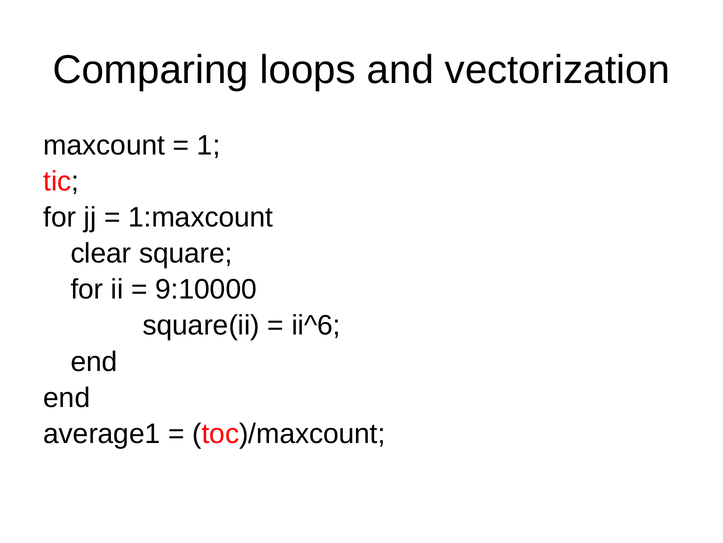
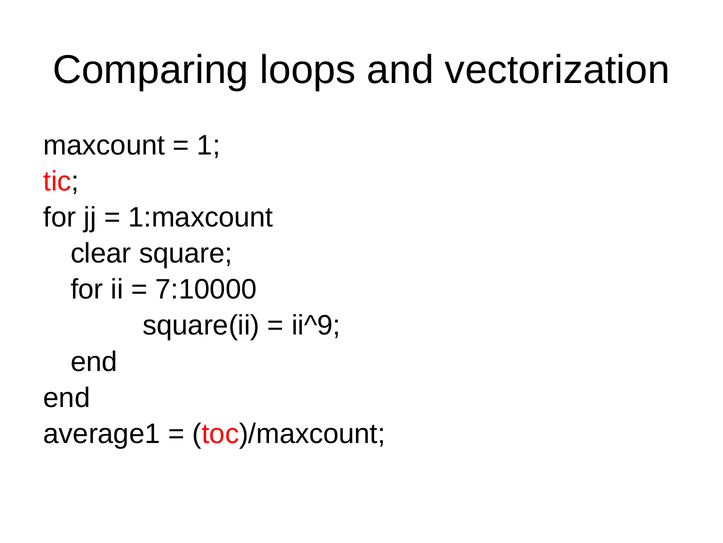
9:10000: 9:10000 -> 7:10000
ii^6: ii^6 -> ii^9
